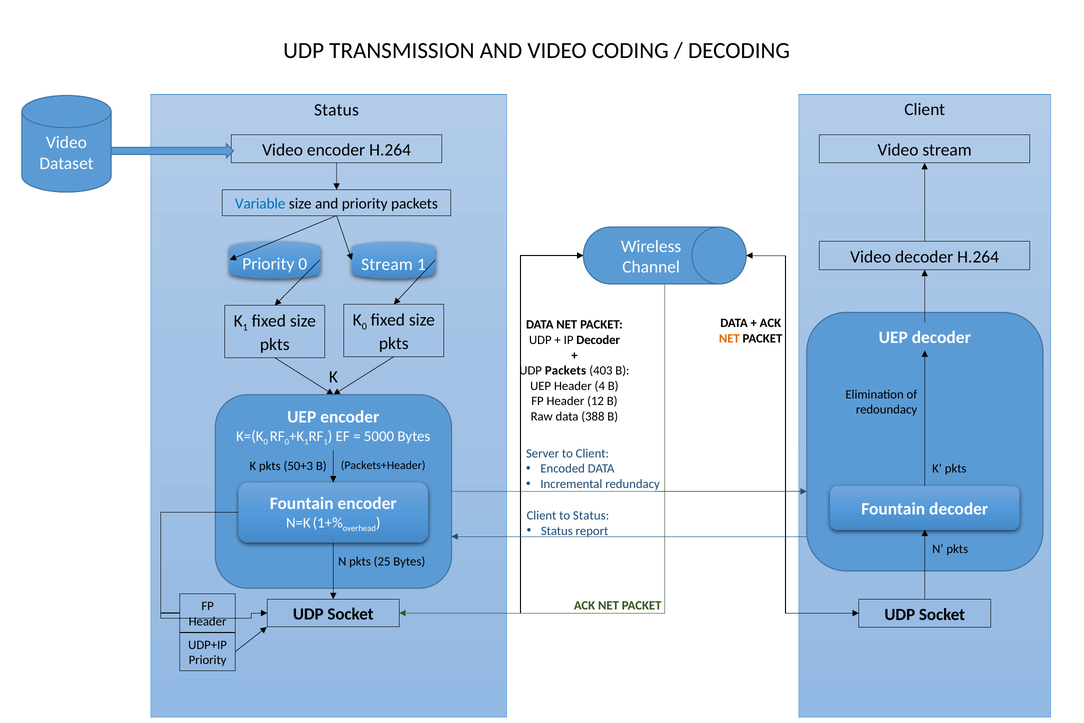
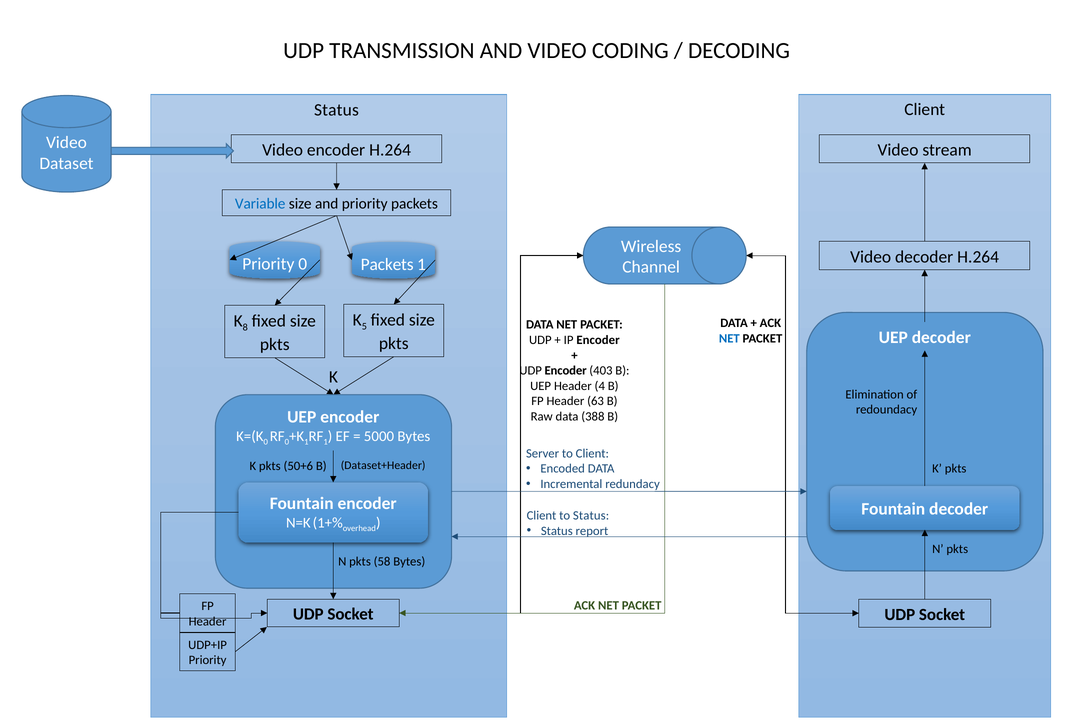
0 Stream: Stream -> Packets
K 0: 0 -> 5
K 1: 1 -> 8
NET at (729, 338) colour: orange -> blue
IP Decoder: Decoder -> Encoder
UDP Packets: Packets -> Encoder
12: 12 -> 63
Packets+Header: Packets+Header -> Dataset+Header
50+3: 50+3 -> 50+6
25: 25 -> 58
